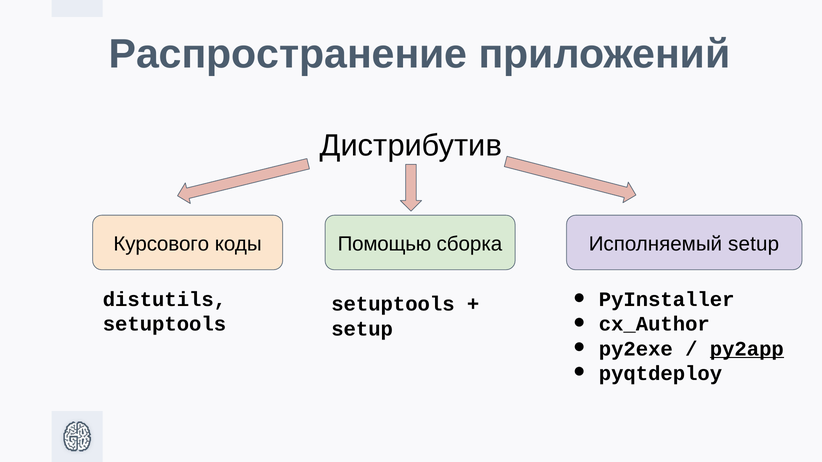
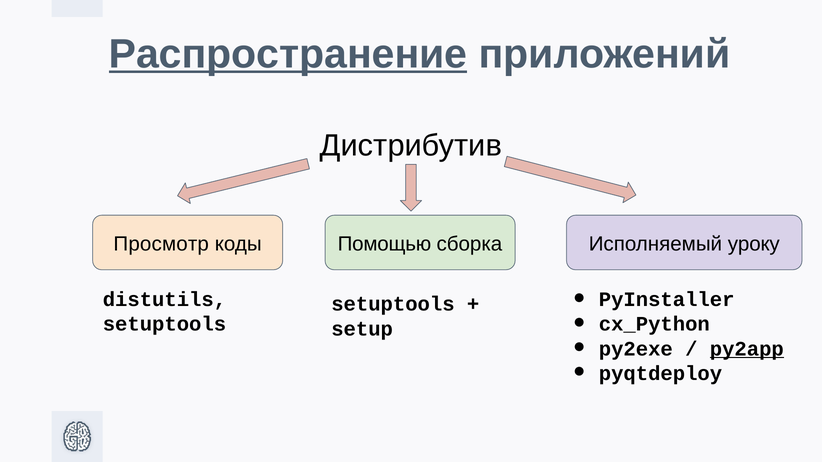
Распространение underline: none -> present
Курсового: Курсового -> Просмотр
Исполняемый setup: setup -> уроку
cx_Author: cx_Author -> cx_Python
